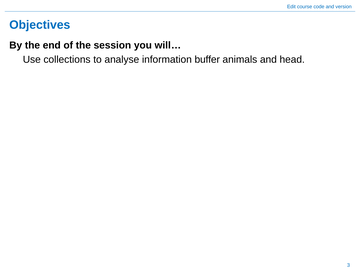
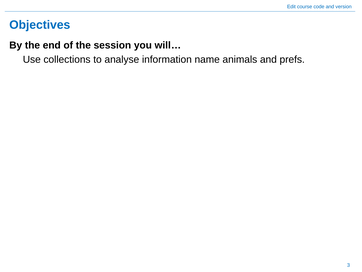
buffer: buffer -> name
head: head -> prefs
